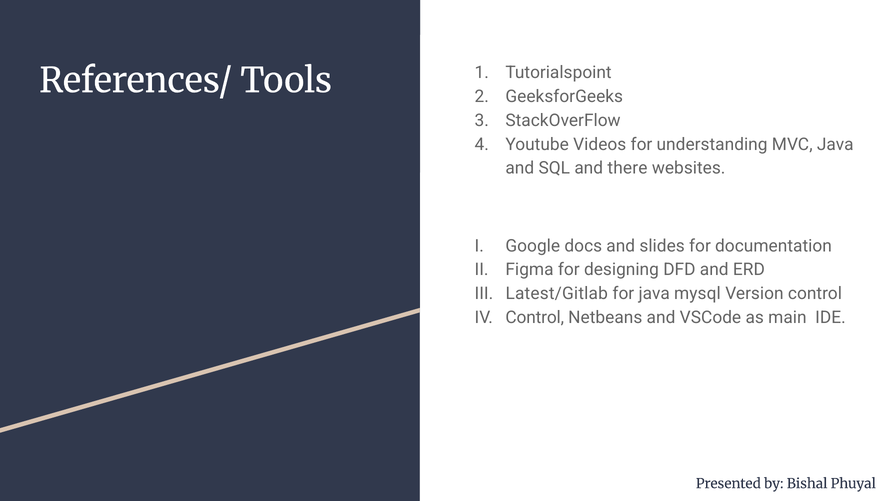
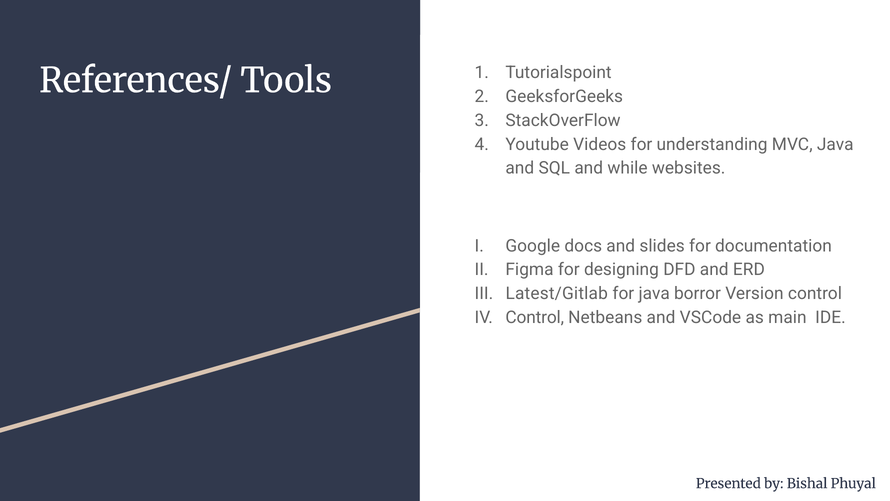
there: there -> while
mysql: mysql -> borror
